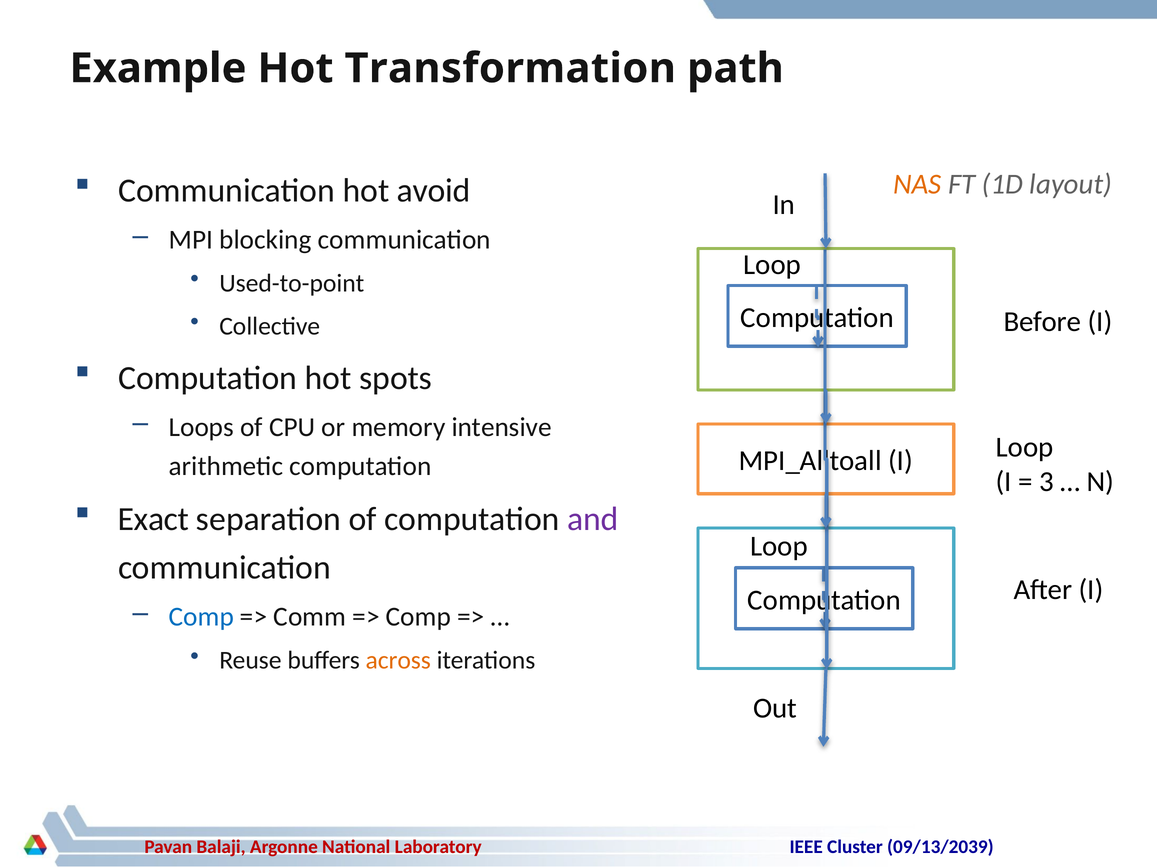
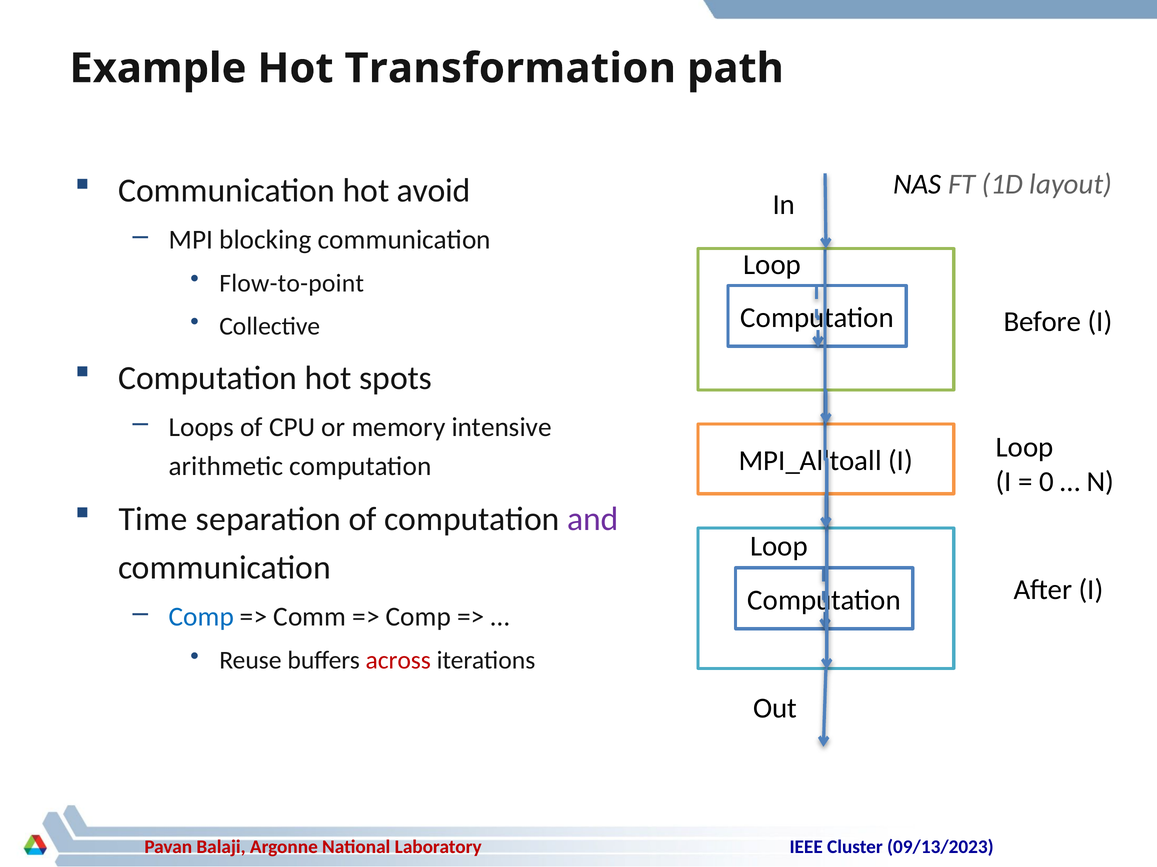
NAS colour: orange -> black
Used-to-point: Used-to-point -> Flow-to-point
3: 3 -> 0
Exact: Exact -> Time
across colour: orange -> red
09/13/2039: 09/13/2039 -> 09/13/2023
